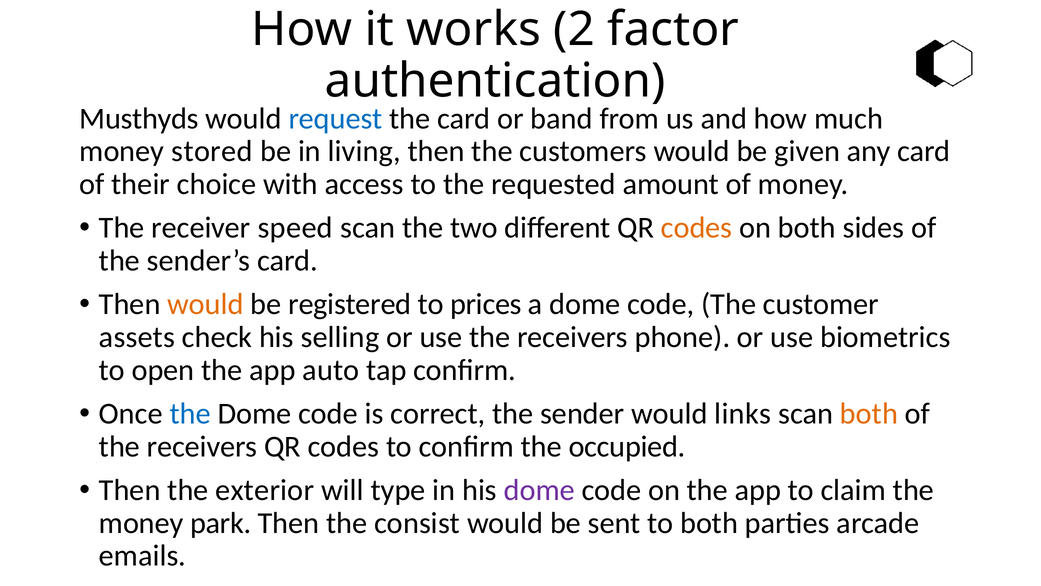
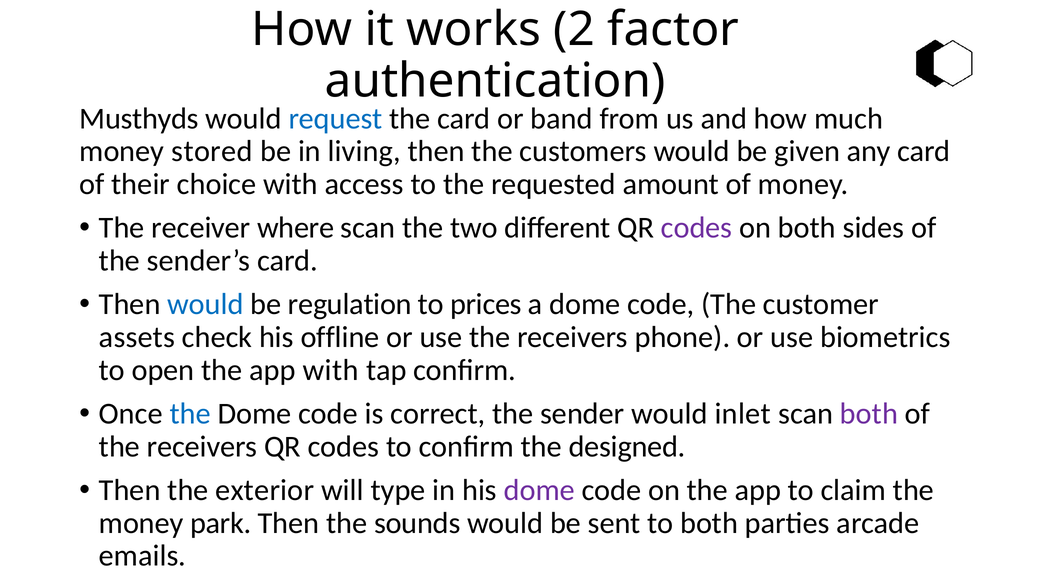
speed: speed -> where
codes at (697, 228) colour: orange -> purple
would at (205, 304) colour: orange -> blue
registered: registered -> regulation
selling: selling -> offline
app auto: auto -> with
links: links -> inlet
both at (869, 413) colour: orange -> purple
occupied: occupied -> designed
consist: consist -> sounds
